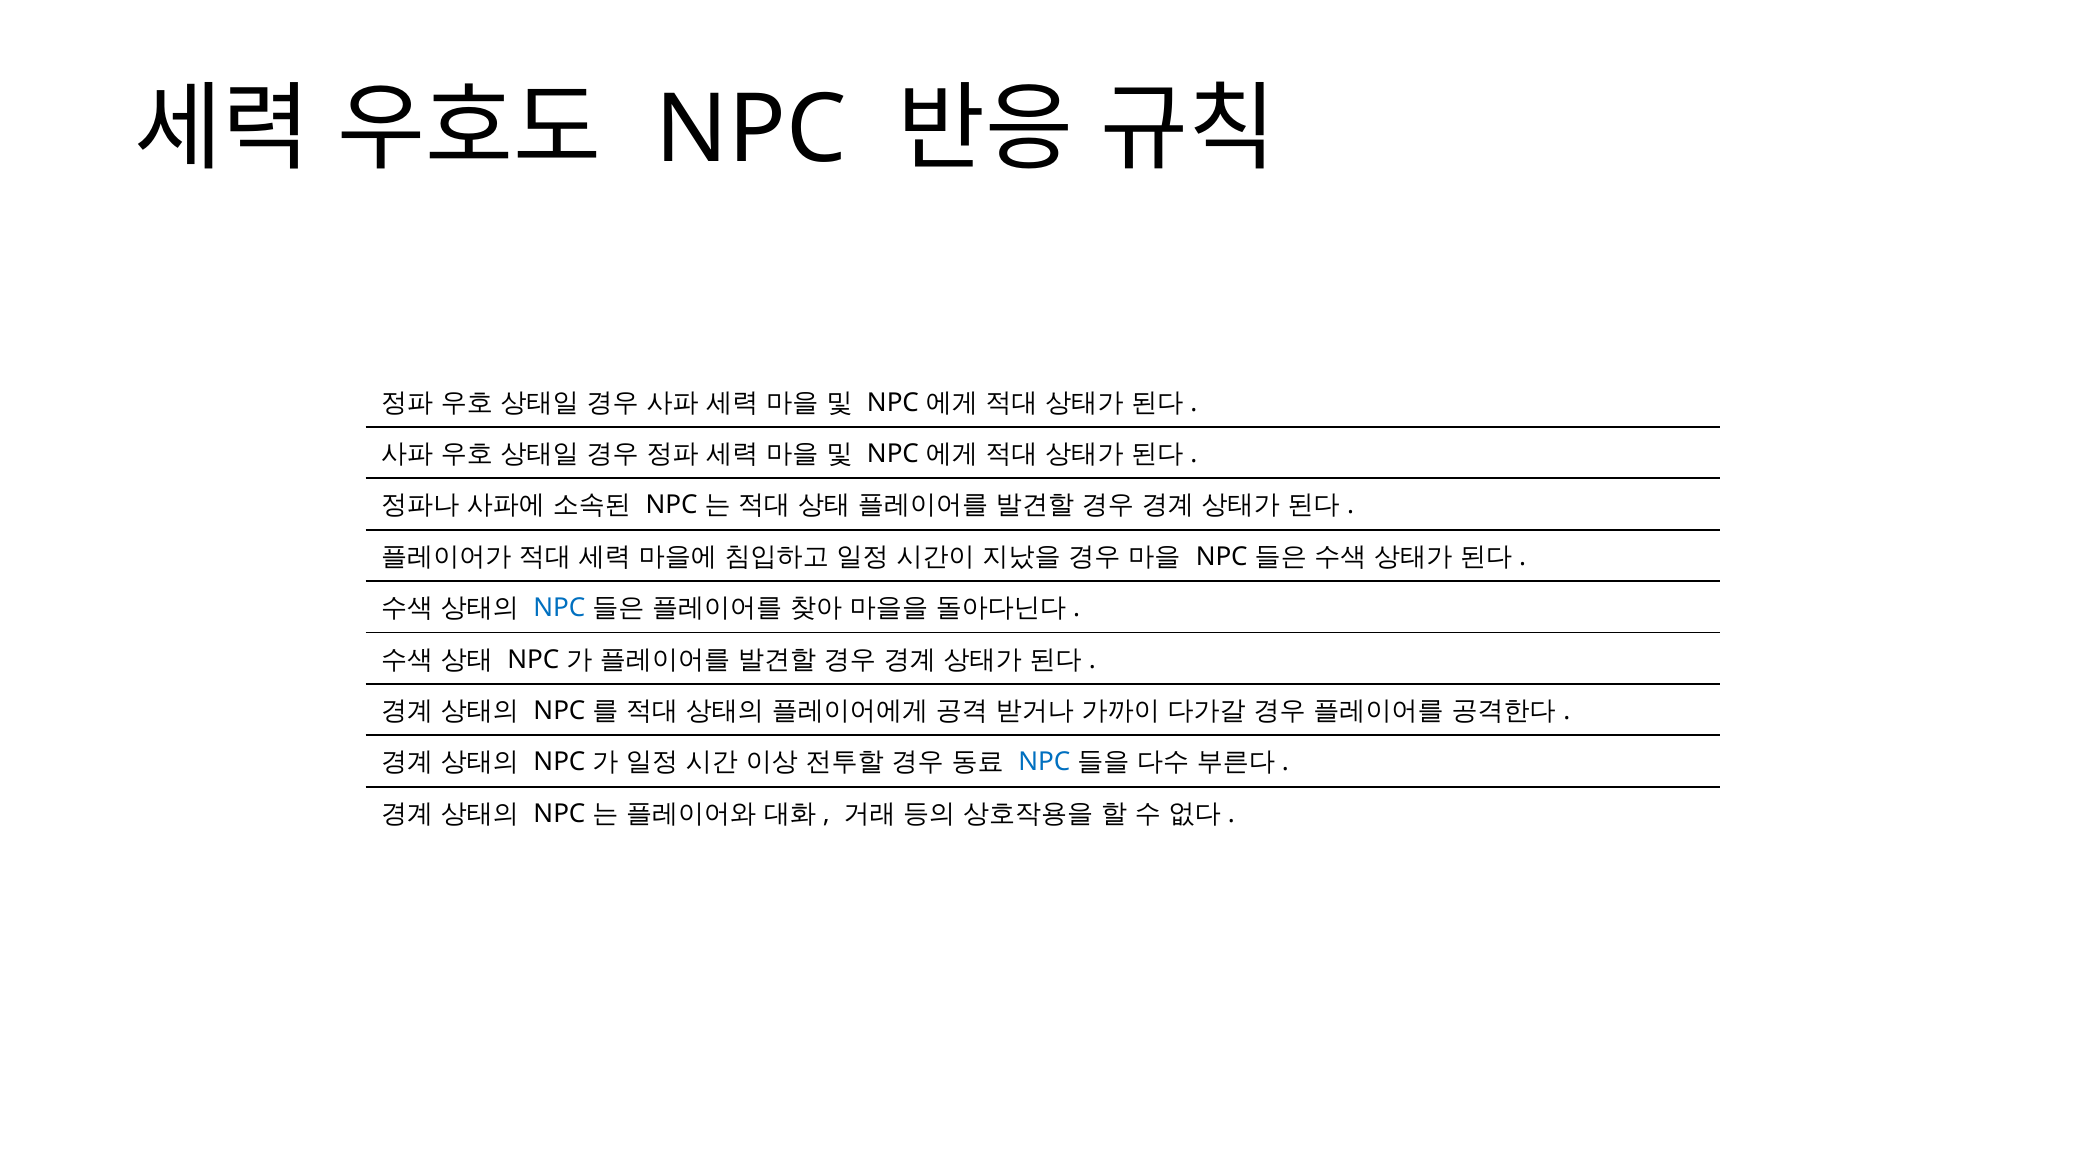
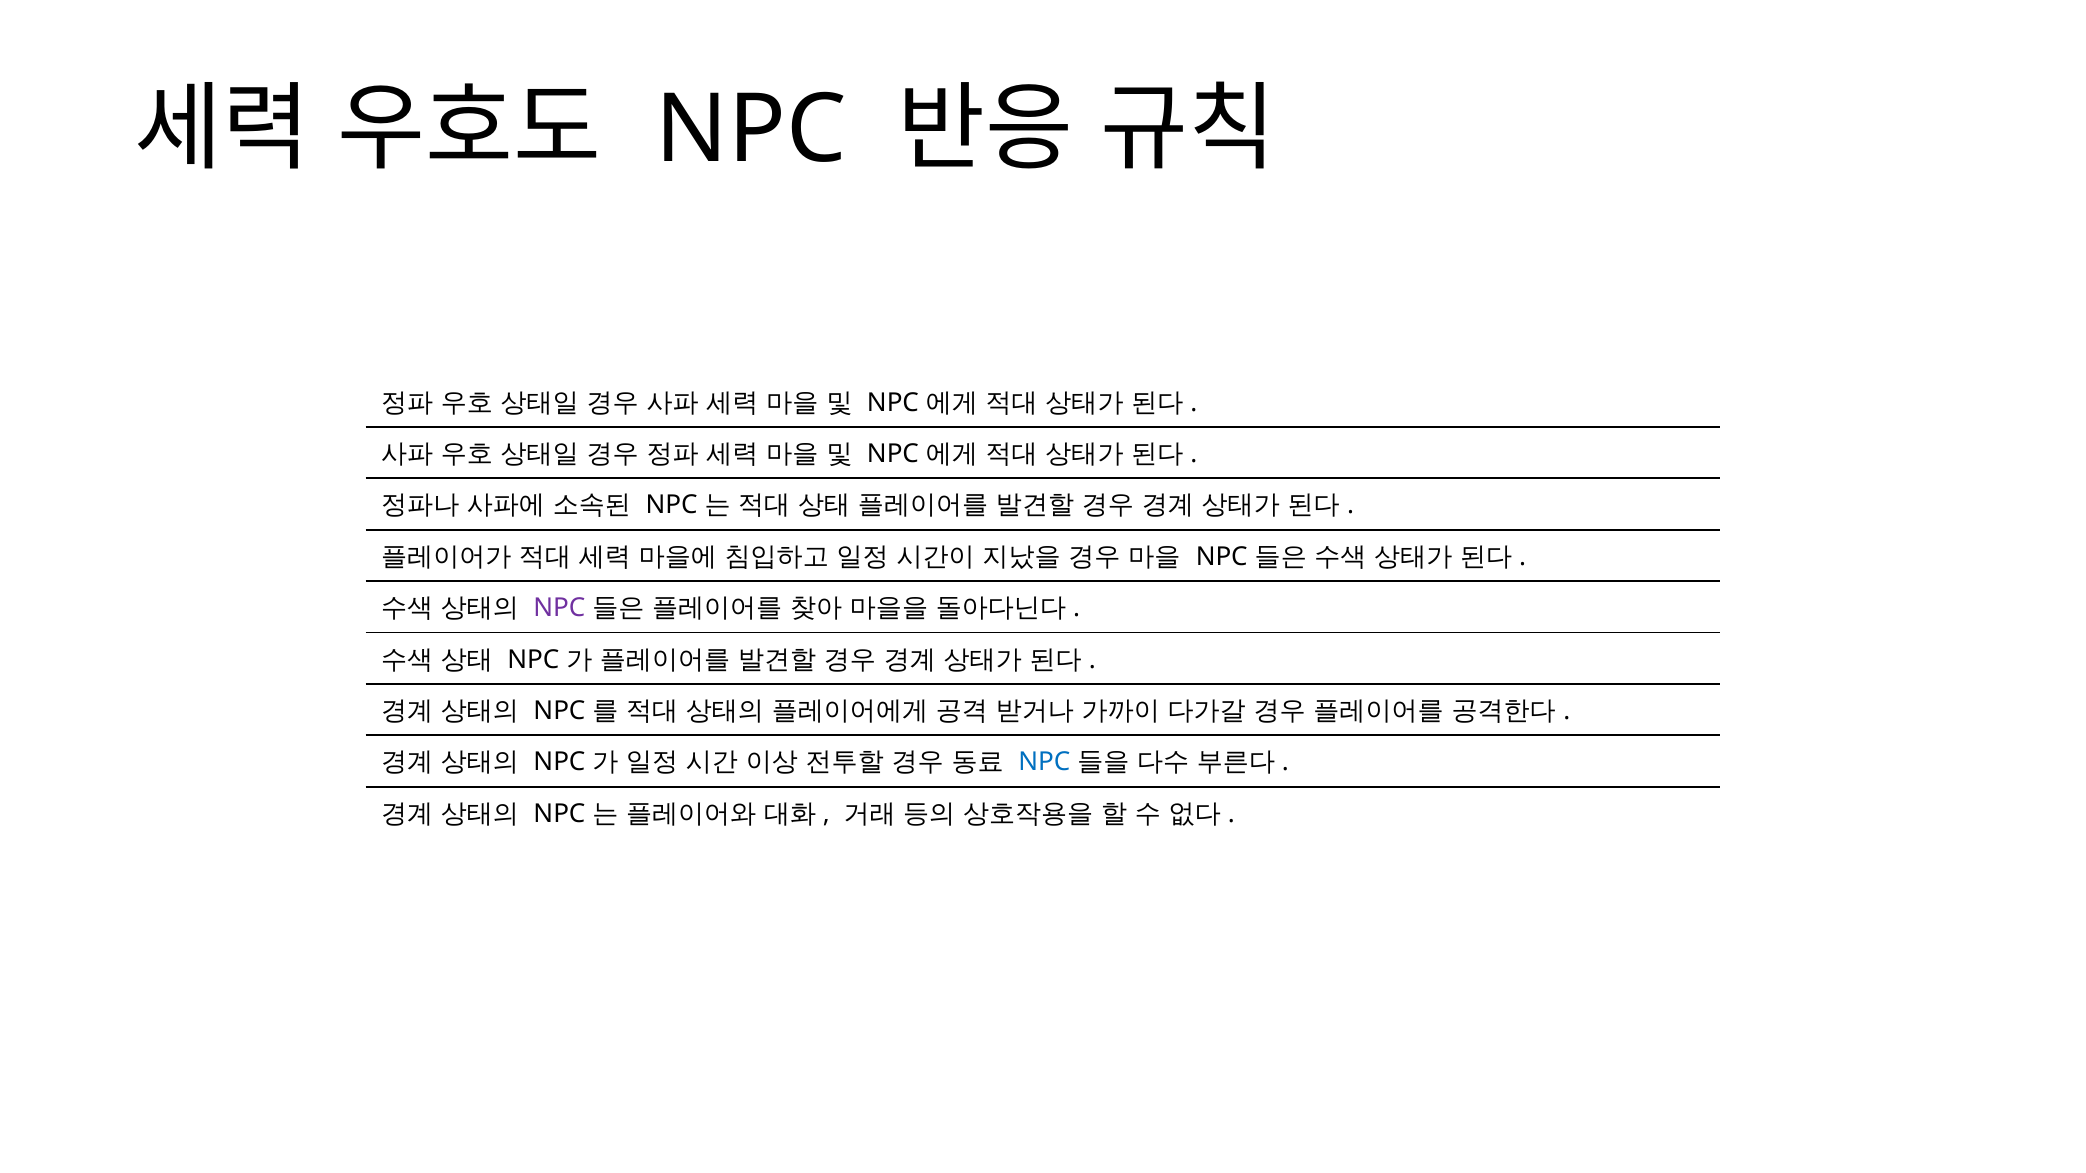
NPC at (559, 608) colour: blue -> purple
